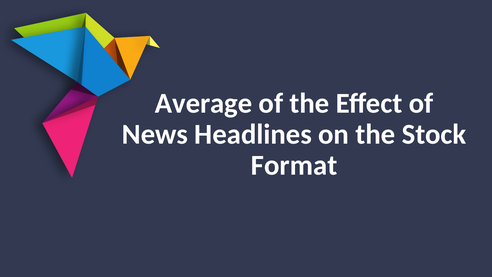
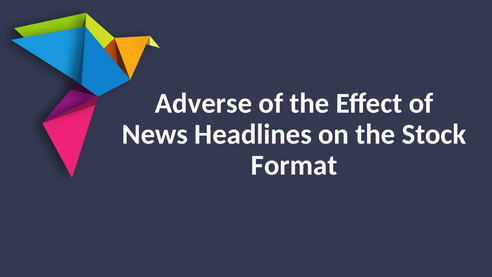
Average: Average -> Adverse
